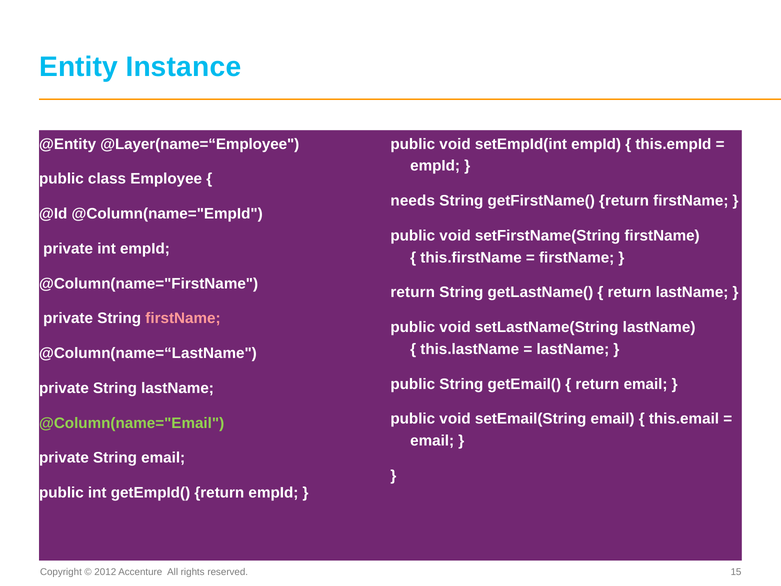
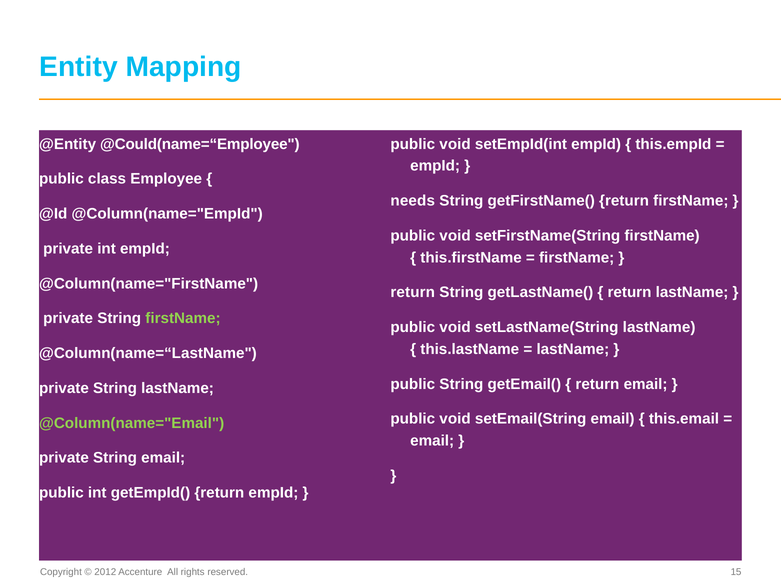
Instance: Instance -> Mapping
@Layer(name=“Employee: @Layer(name=“Employee -> @Could(name=“Employee
firstName at (183, 318) colour: pink -> light green
